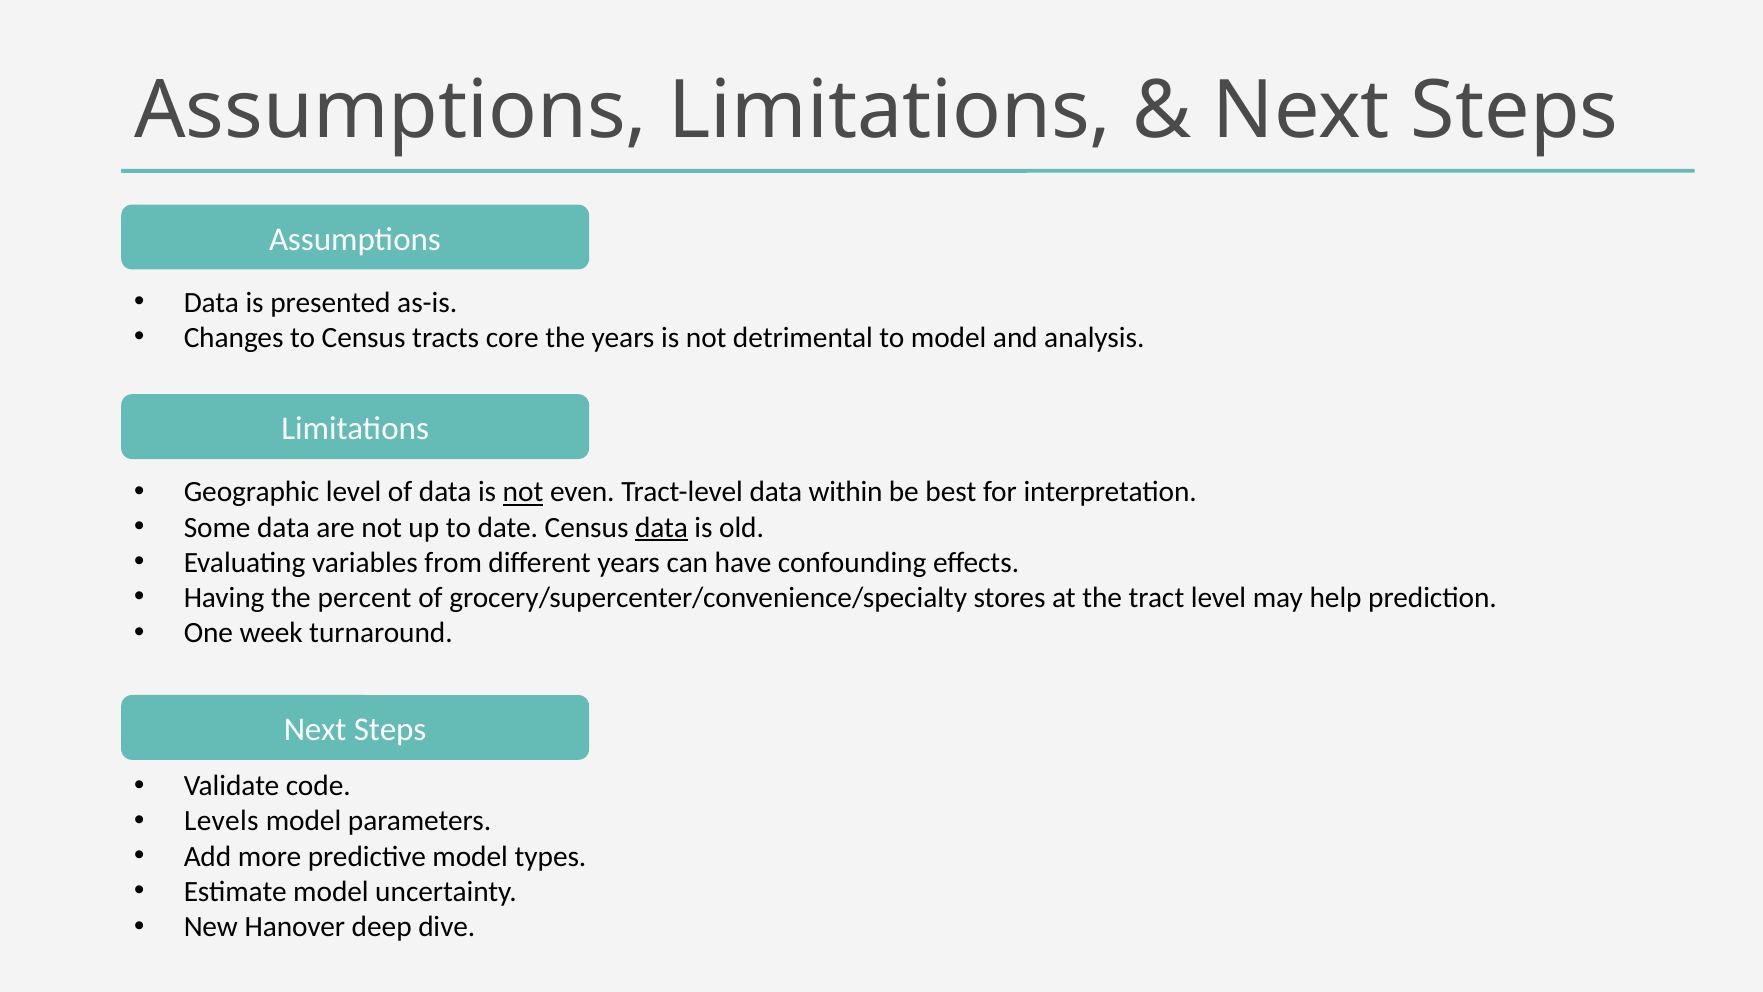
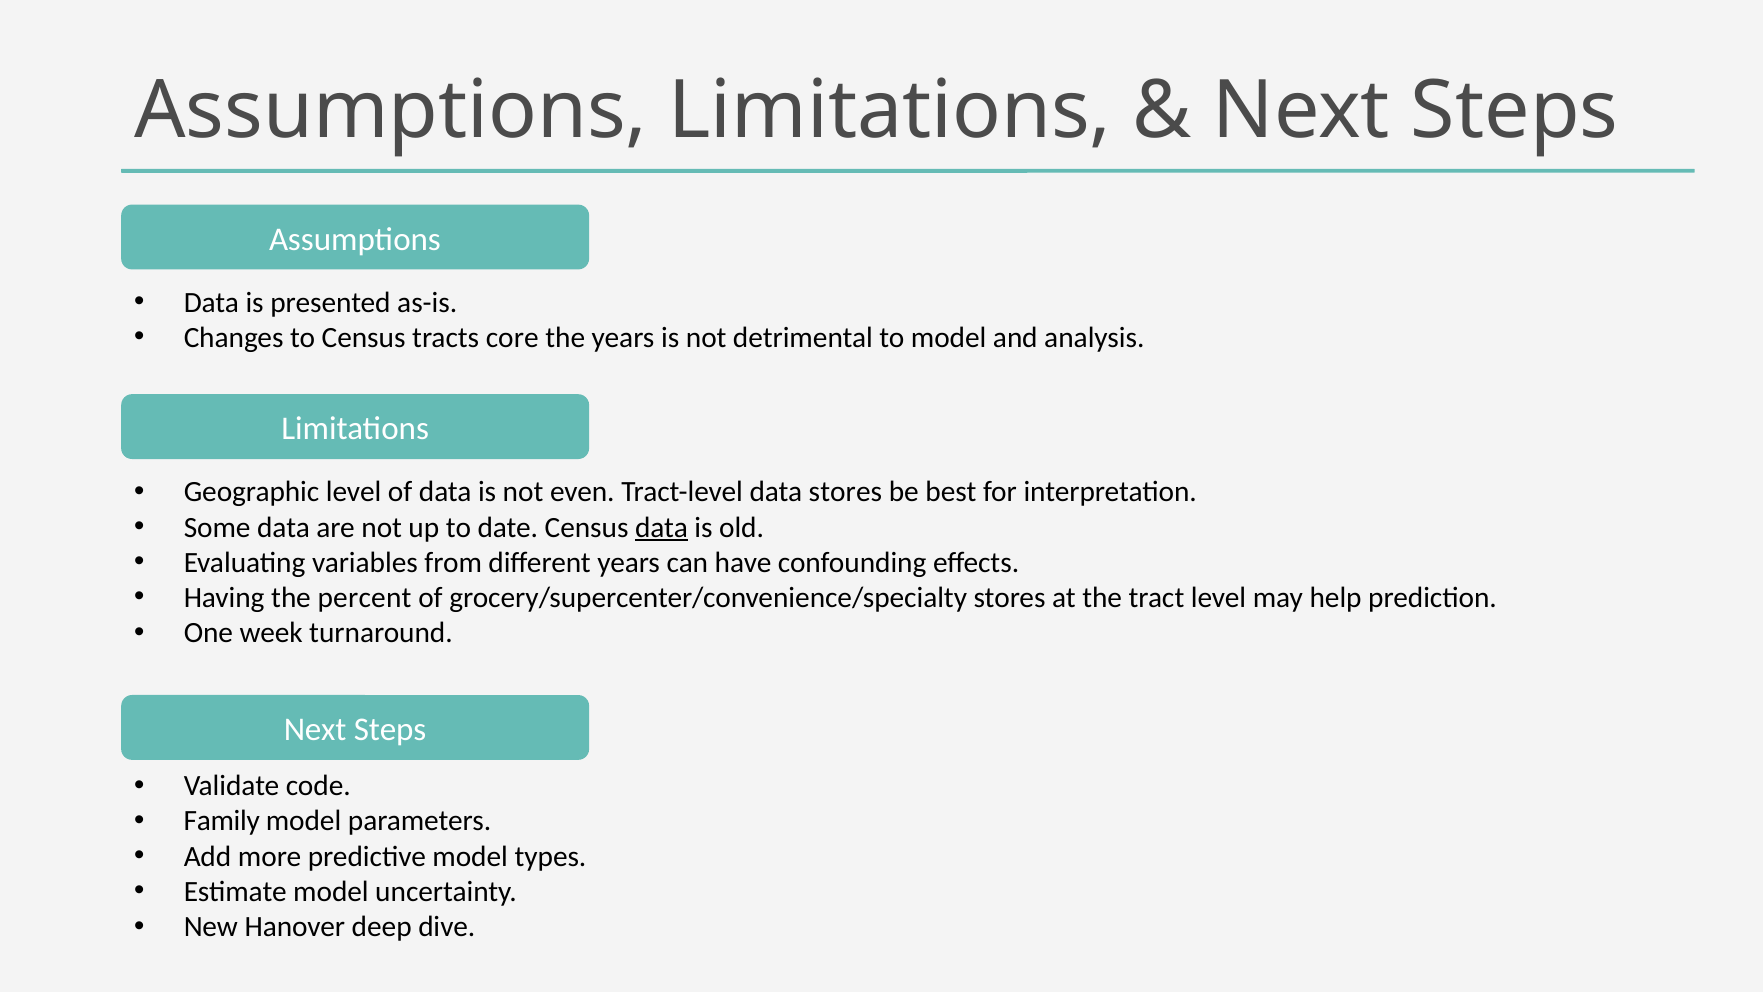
not at (523, 492) underline: present -> none
data within: within -> stores
Levels: Levels -> Family
